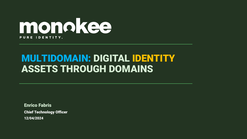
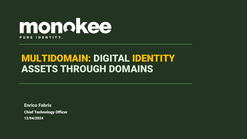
MULTIDOMAIN colour: light blue -> yellow
